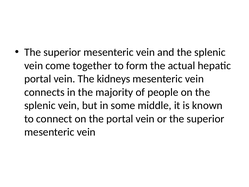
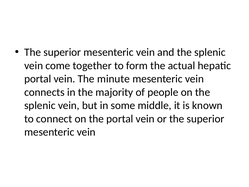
kidneys: kidneys -> minute
